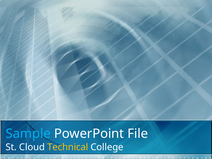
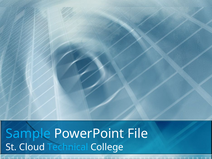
Technical colour: yellow -> light blue
